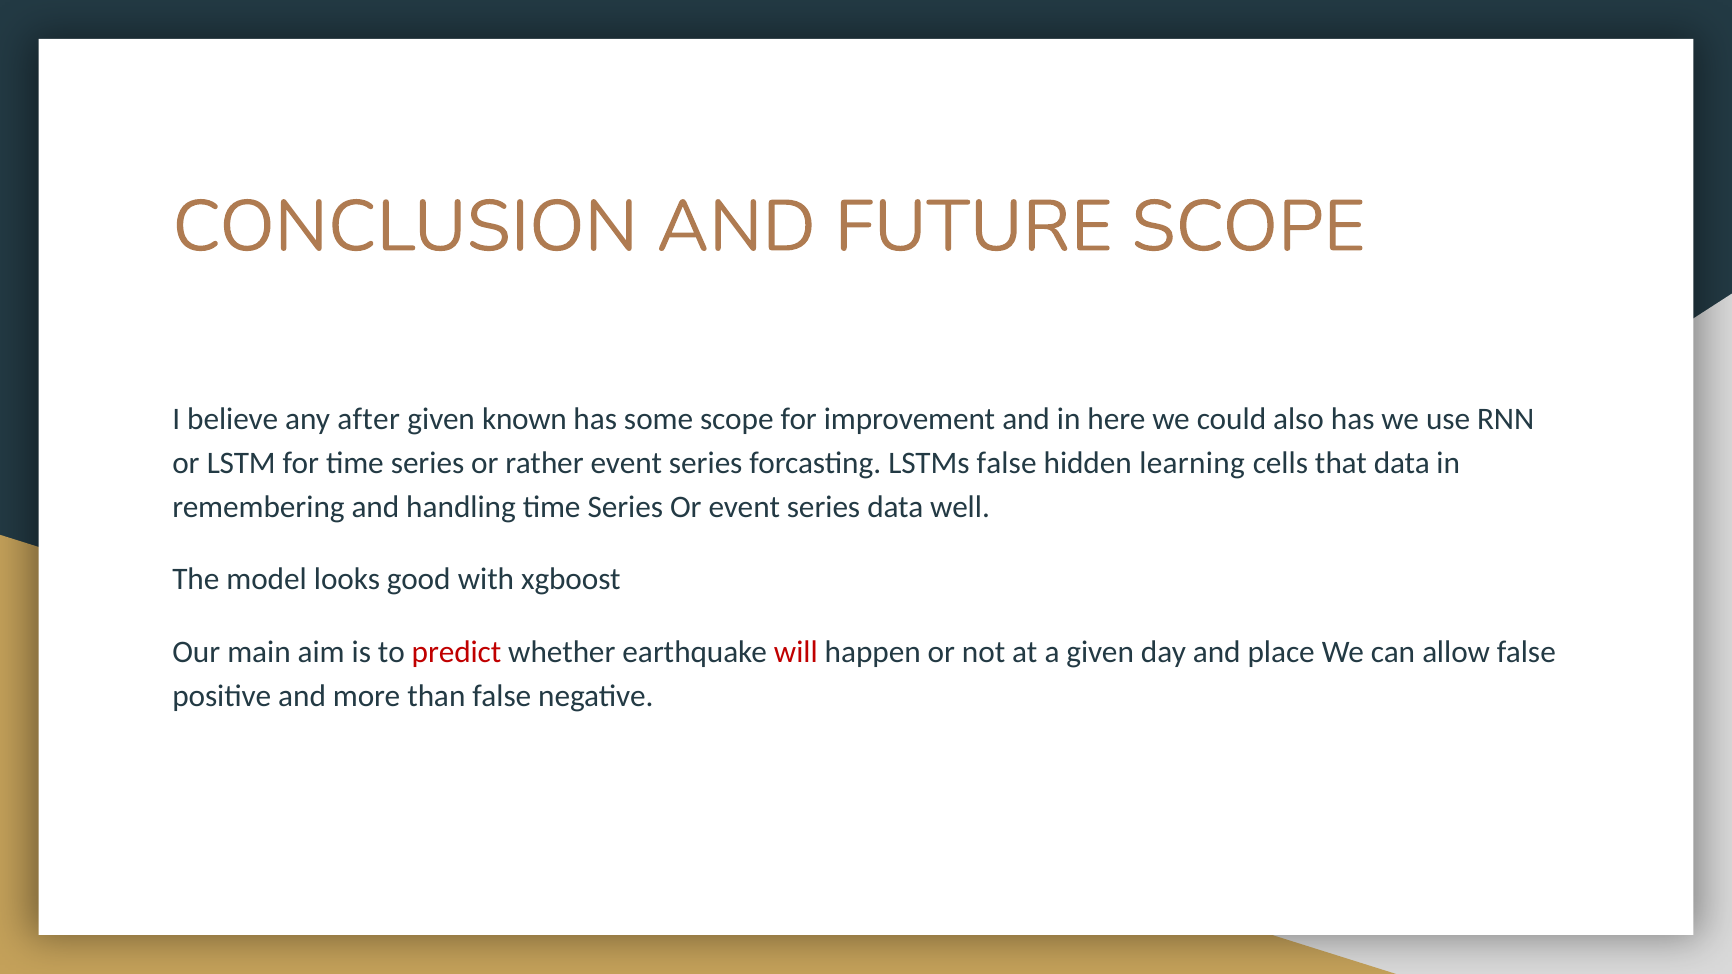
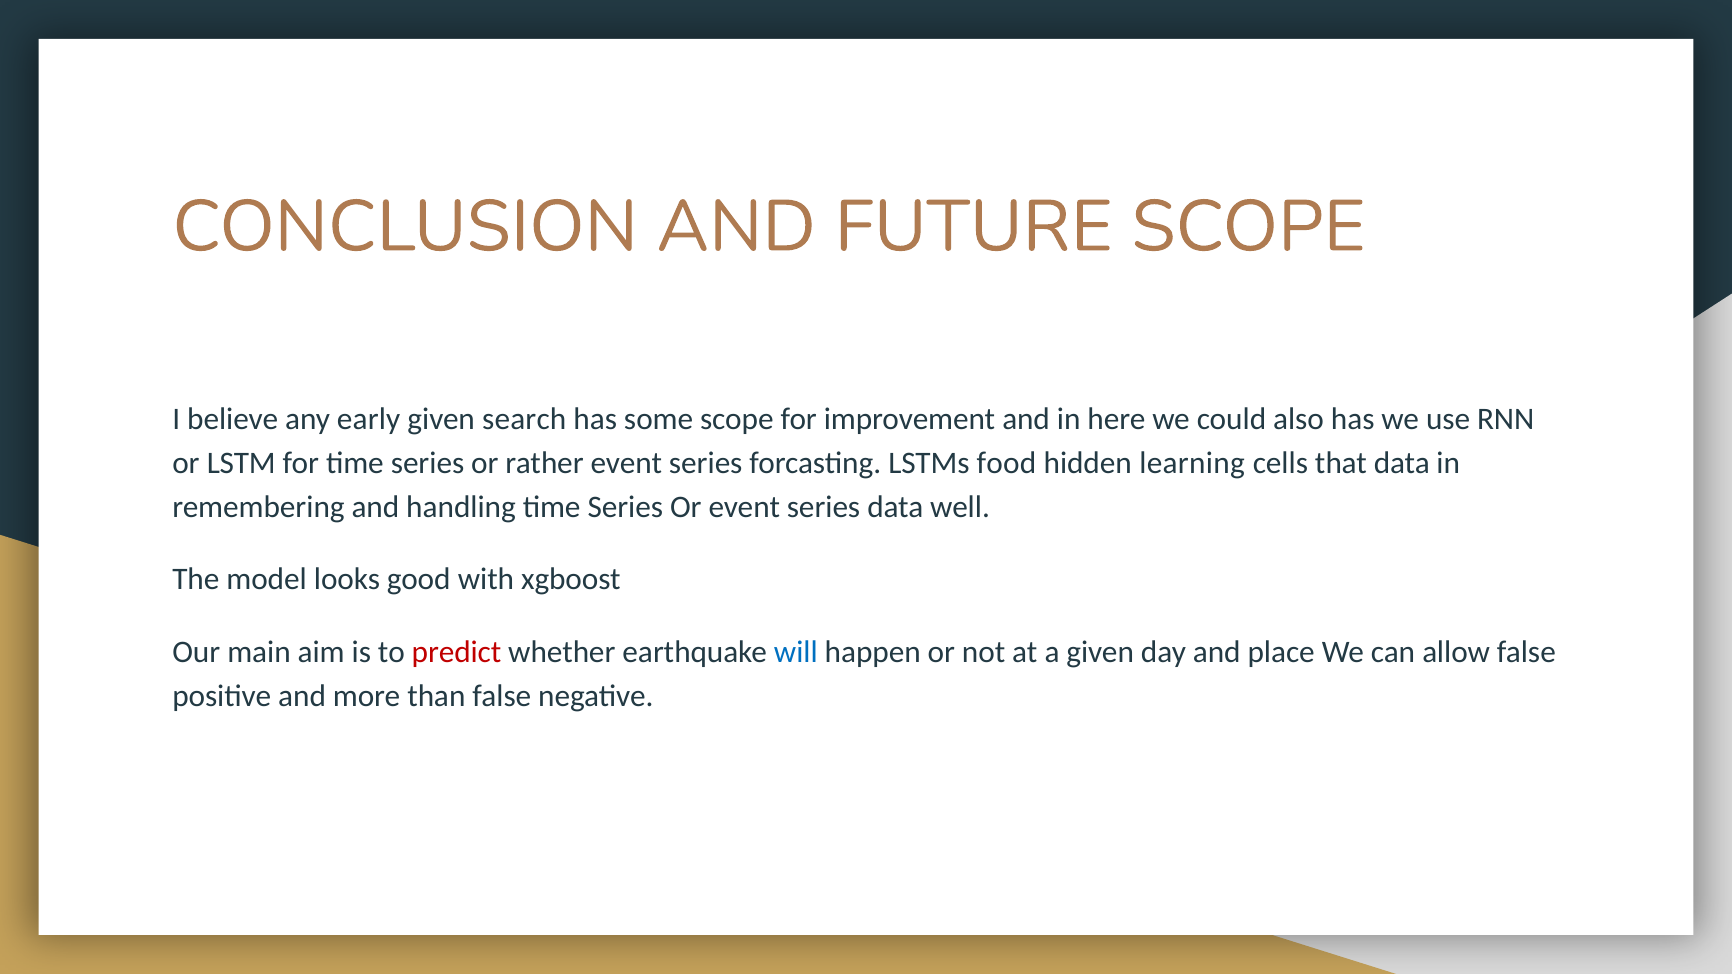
after: after -> early
known: known -> search
LSTMs false: false -> food
will colour: red -> blue
